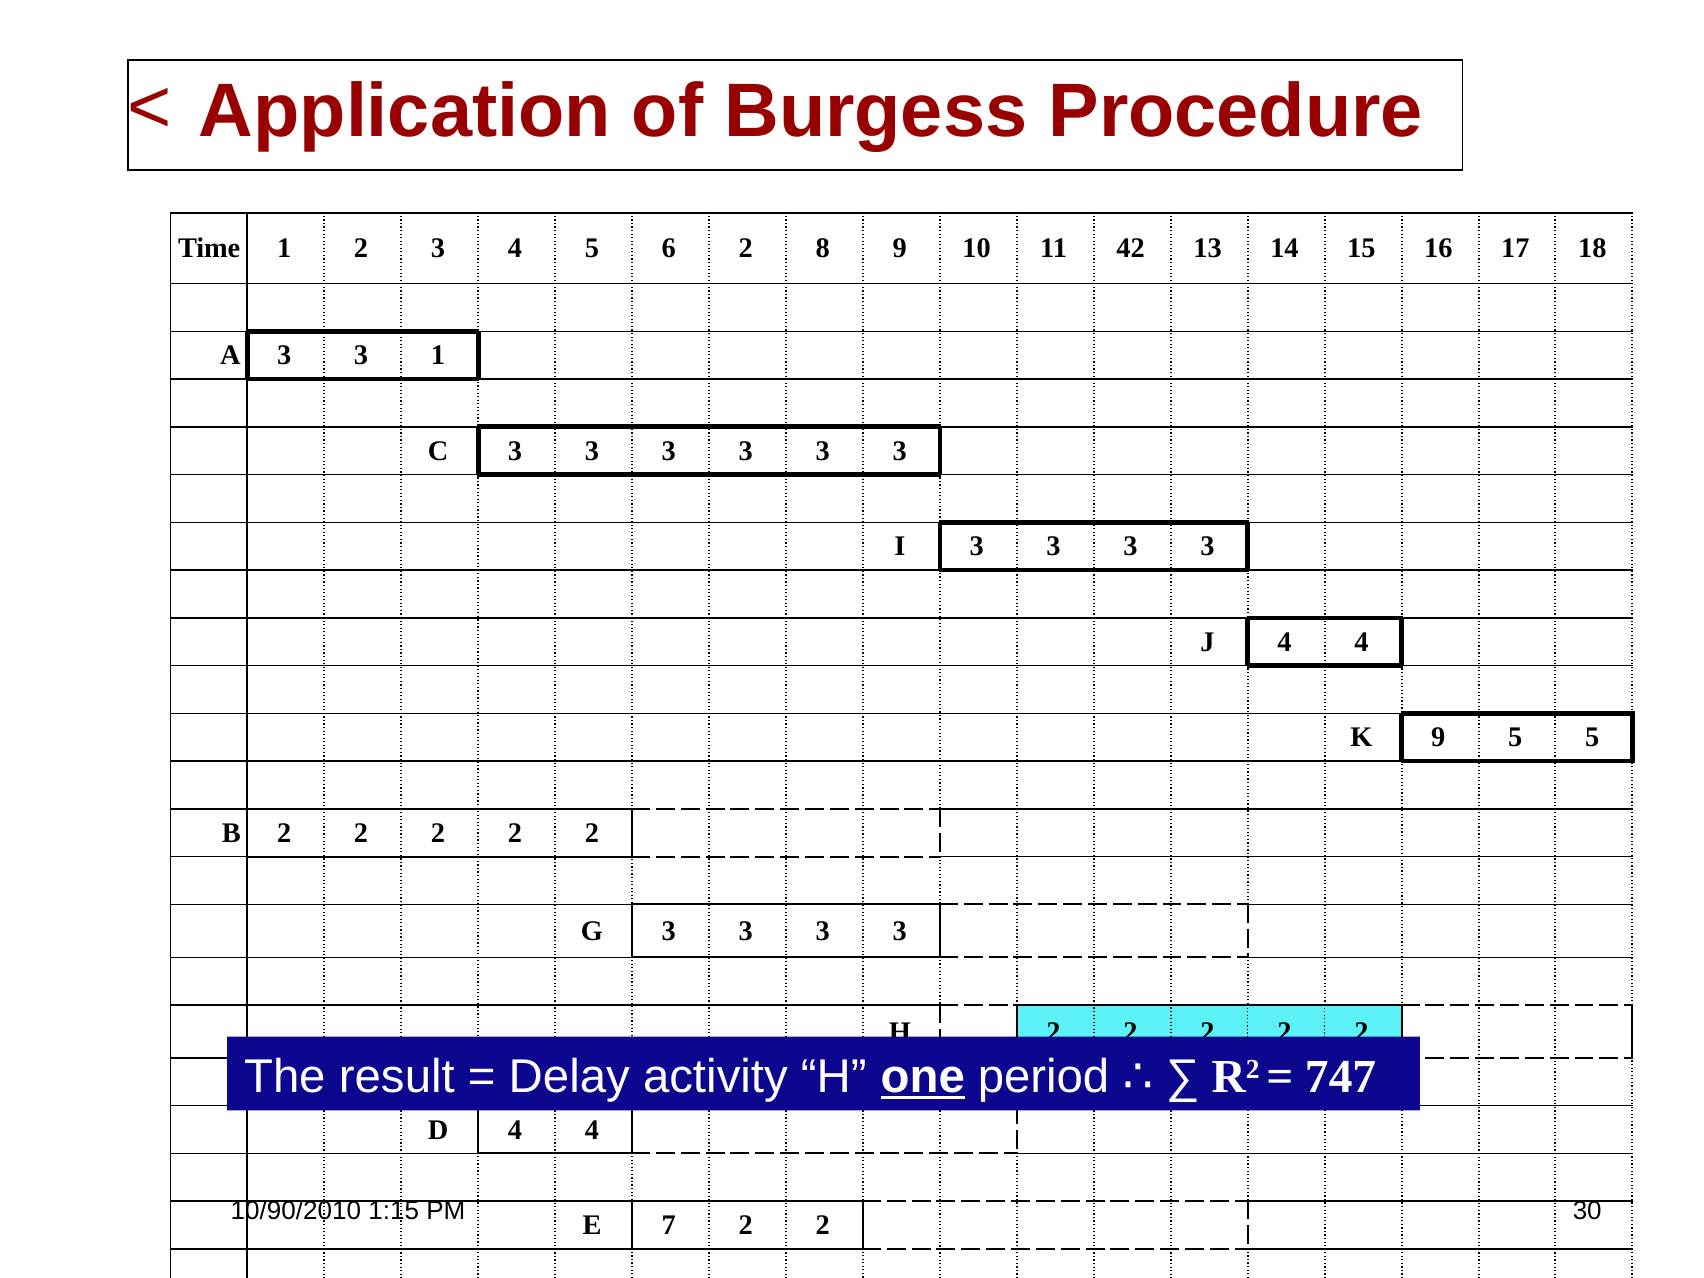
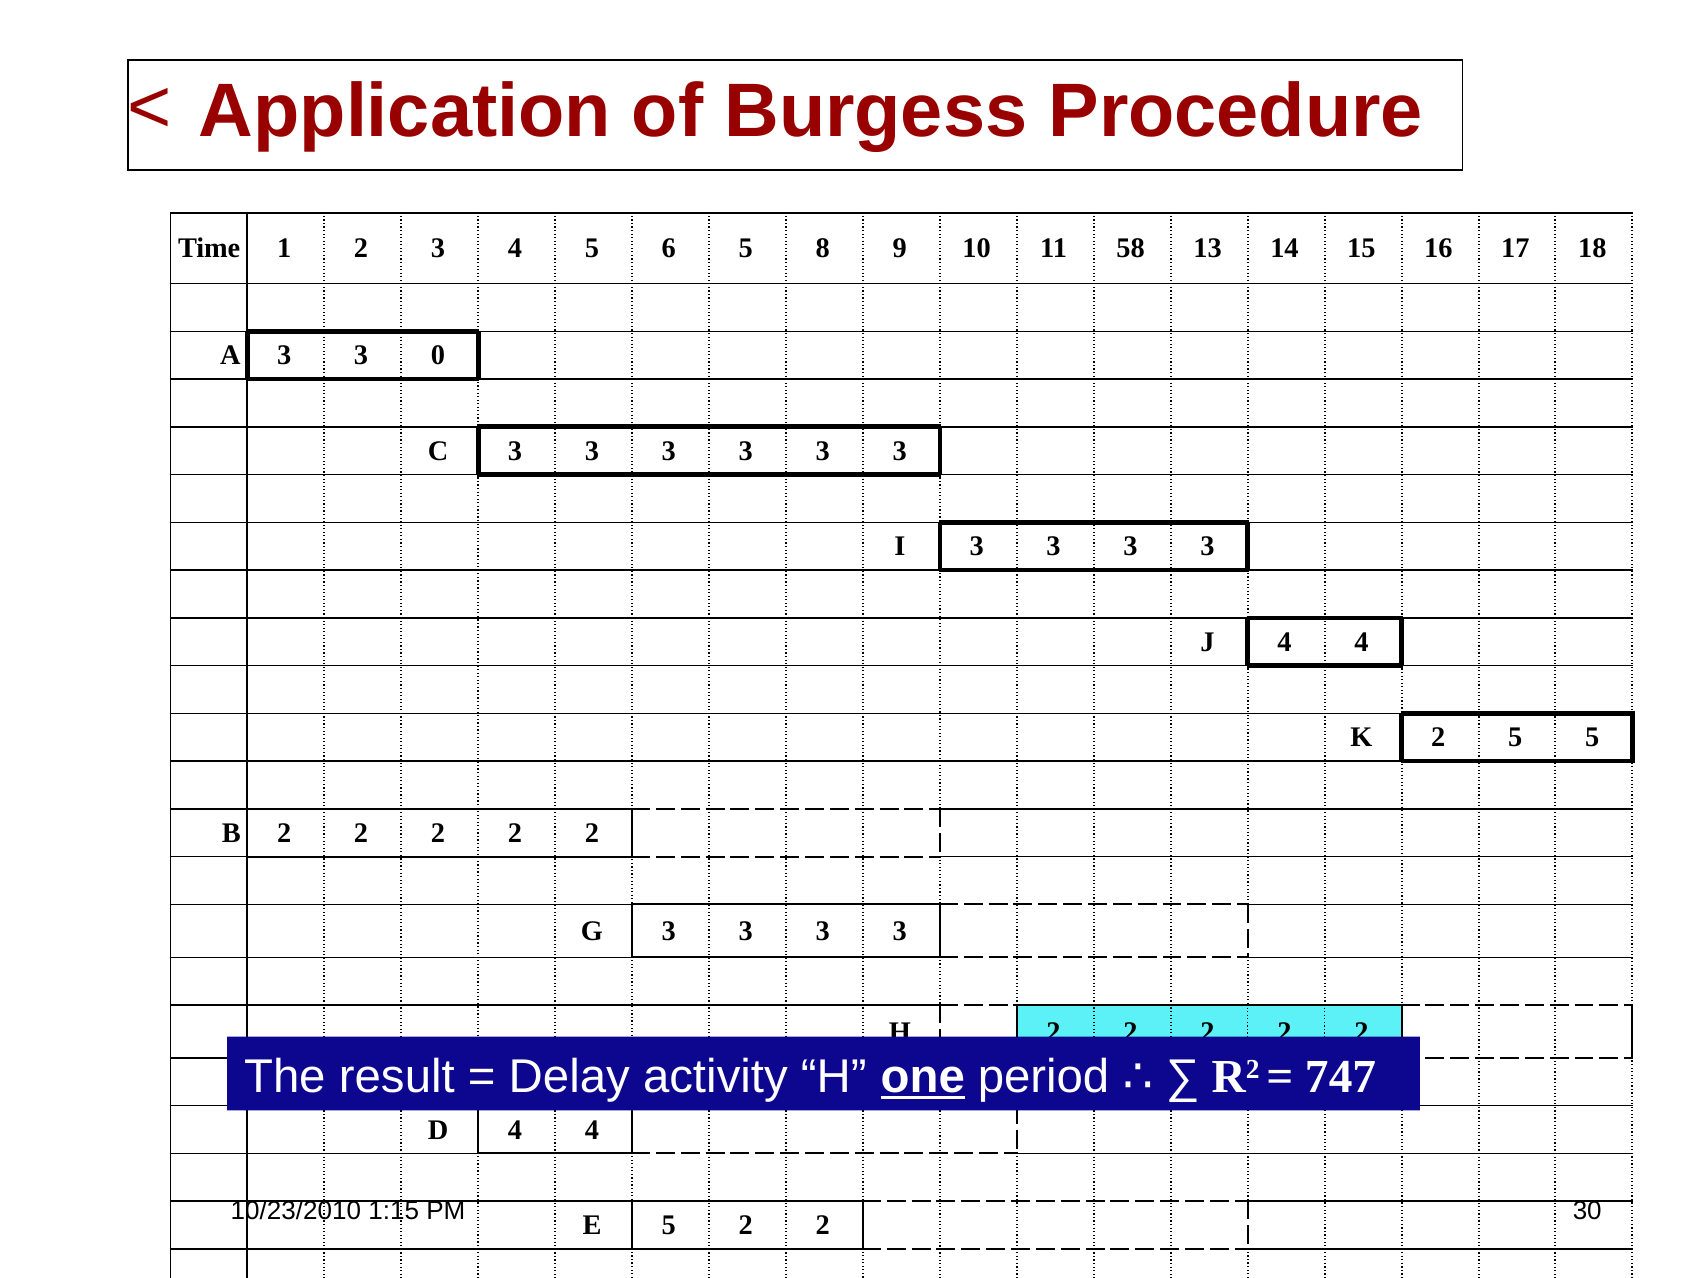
5 6 2: 2 -> 5
42: 42 -> 58
3 1: 1 -> 0
K 9: 9 -> 2
10/90/2010: 10/90/2010 -> 10/23/2010
E 7: 7 -> 5
